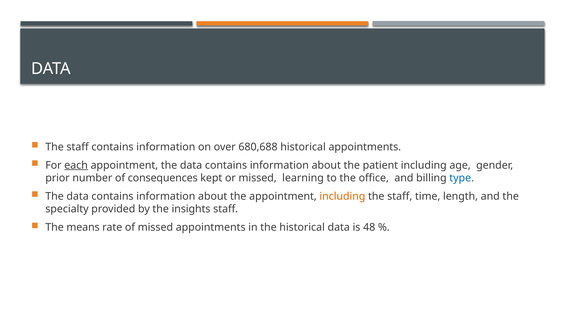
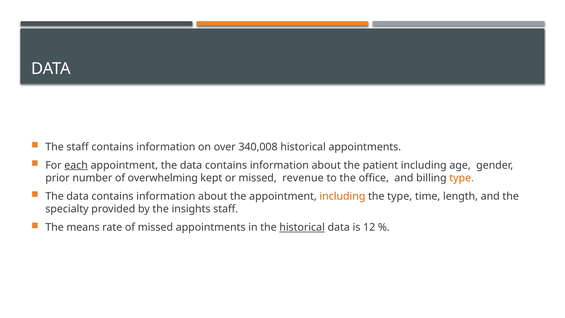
680,688: 680,688 -> 340,008
consequences: consequences -> overwhelming
learning: learning -> revenue
type at (462, 178) colour: blue -> orange
staff at (400, 196): staff -> type
historical at (302, 227) underline: none -> present
48: 48 -> 12
